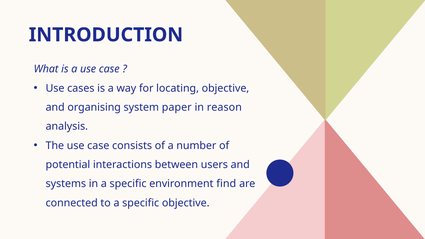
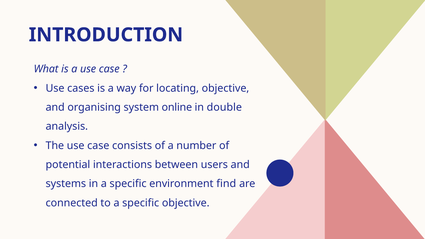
paper: paper -> online
reason: reason -> double
